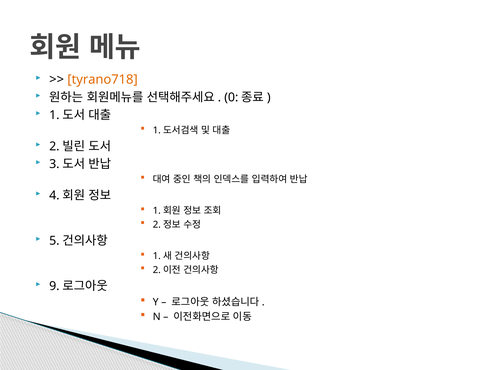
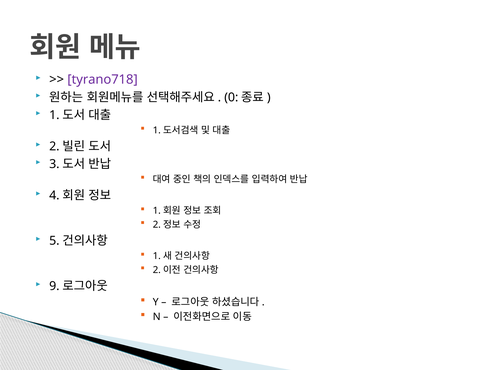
tyrano718 colour: orange -> purple
